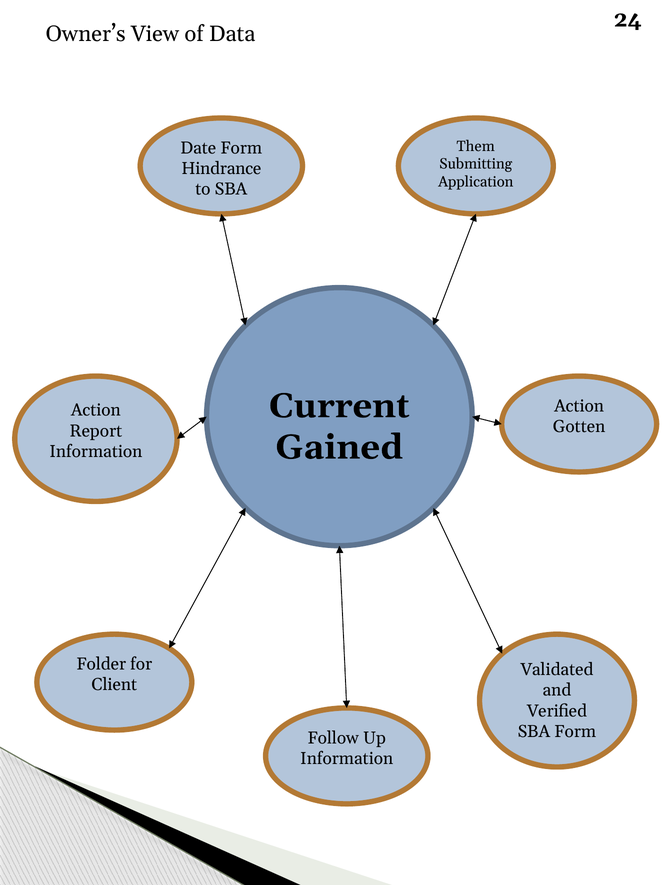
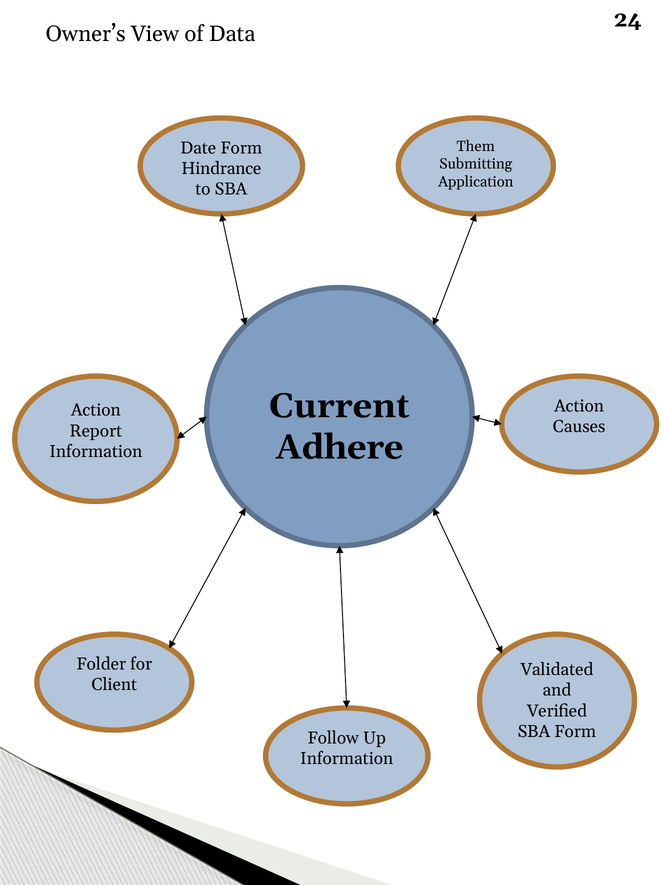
Gotten: Gotten -> Causes
Gained: Gained -> Adhere
